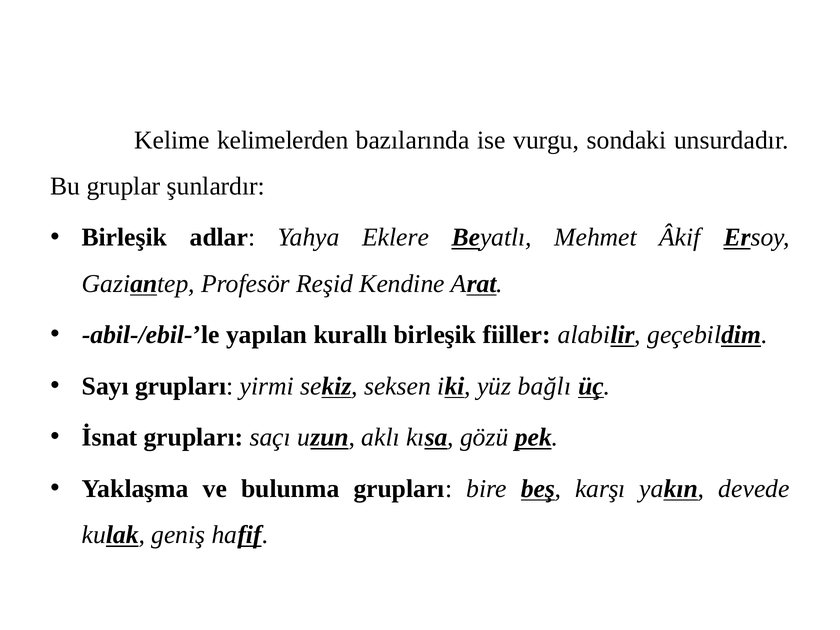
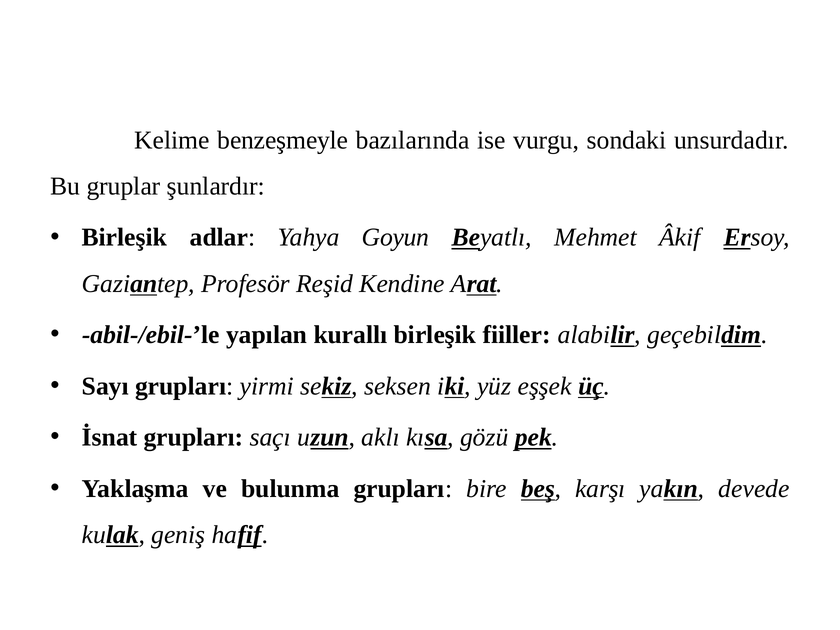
kelimelerden: kelimelerden -> benzeşmeyle
Eklere: Eklere -> Goyun
bağlı: bağlı -> eşşek
